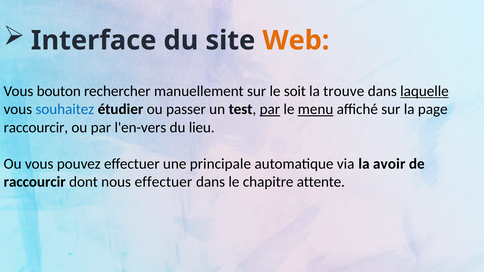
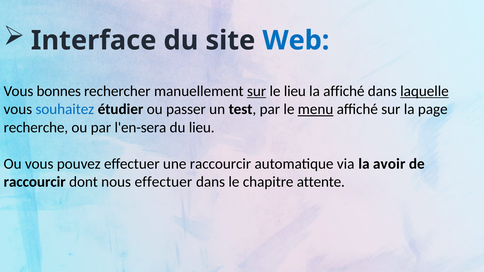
Web colour: orange -> blue
bouton: bouton -> bonnes
sur at (257, 91) underline: none -> present
le soit: soit -> lieu
la trouve: trouve -> affiché
par at (270, 109) underline: present -> none
raccourcir at (36, 128): raccourcir -> recherche
l'en-vers: l'en-vers -> l'en-sera
une principale: principale -> raccourcir
